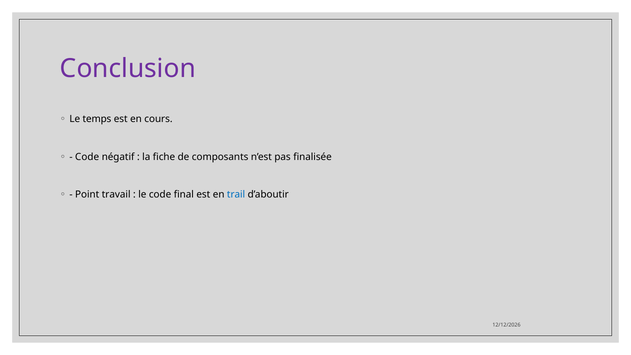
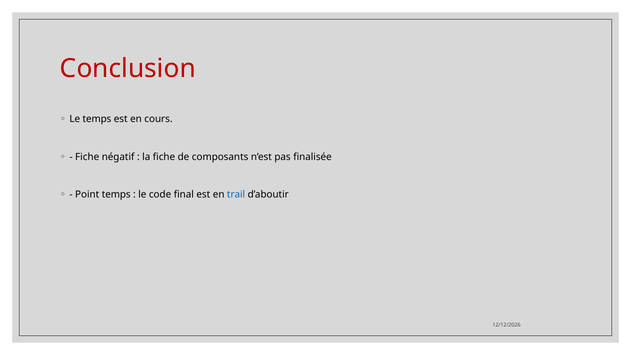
Conclusion colour: purple -> red
Code at (87, 157): Code -> Fiche
Point travail: travail -> temps
